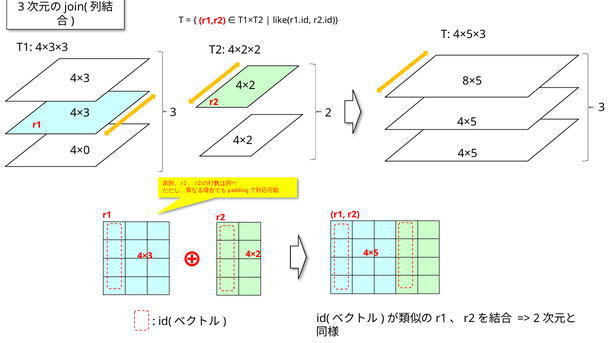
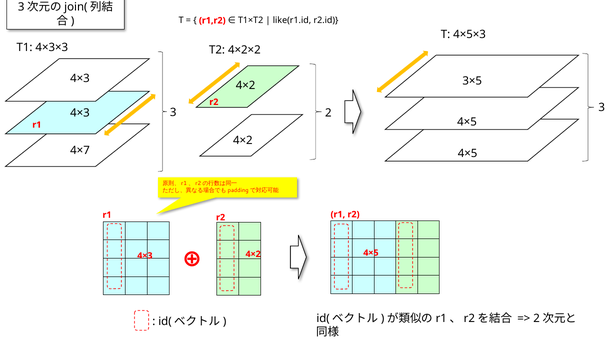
8×5: 8×5 -> 3×5
4×0: 4×0 -> 4×7
